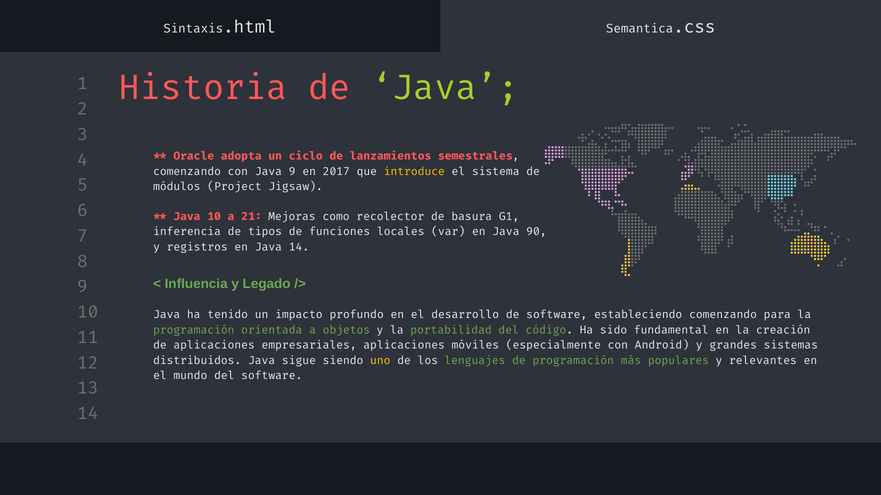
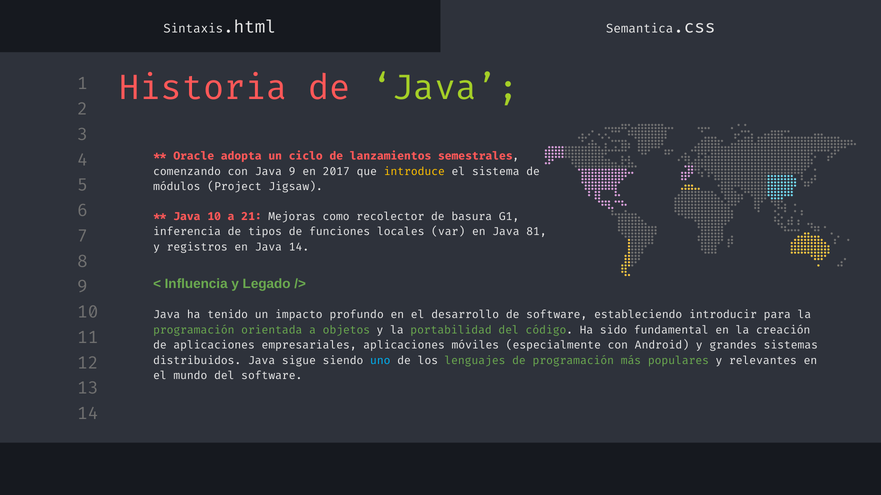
90: 90 -> 81
estableciendo comenzando: comenzando -> introducir
uno colour: yellow -> light blue
